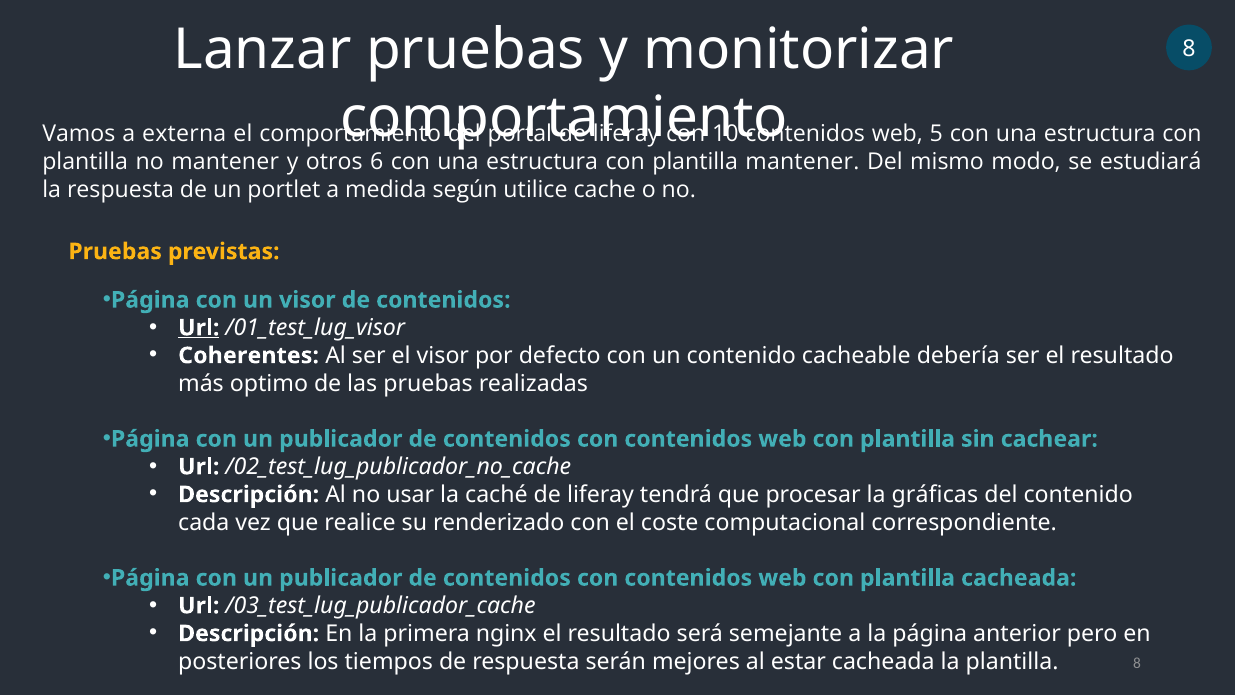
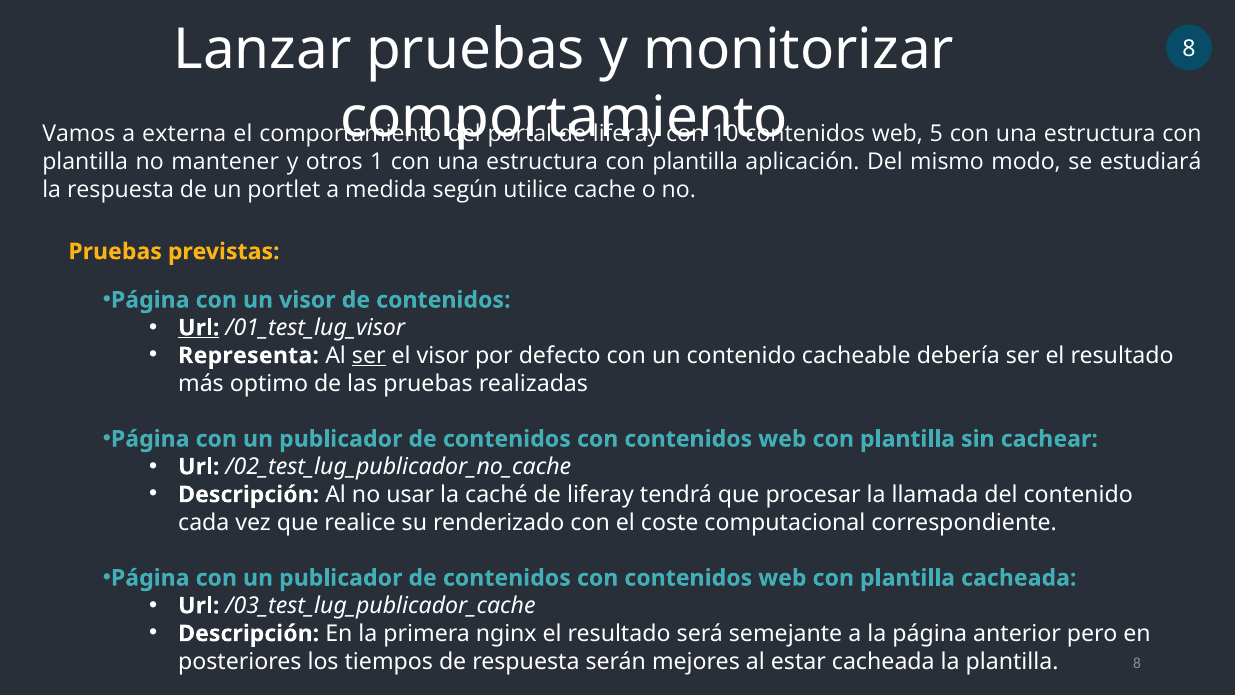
6: 6 -> 1
plantilla mantener: mantener -> aplicación
Coherentes: Coherentes -> Representa
ser at (369, 355) underline: none -> present
gráficas: gráficas -> llamada
